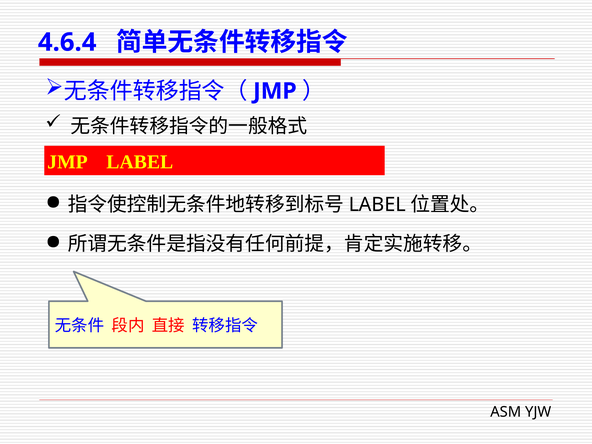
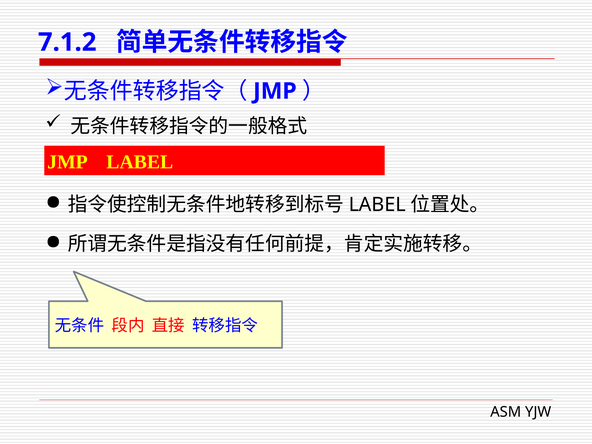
4.6.4: 4.6.4 -> 7.1.2
